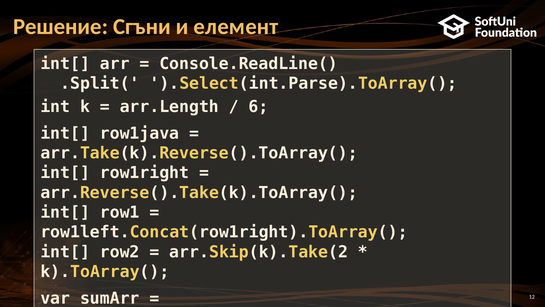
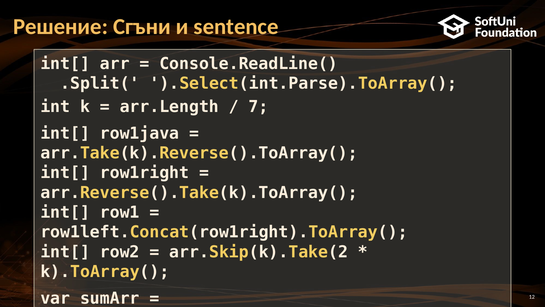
елемент: елемент -> sentence
6: 6 -> 7
